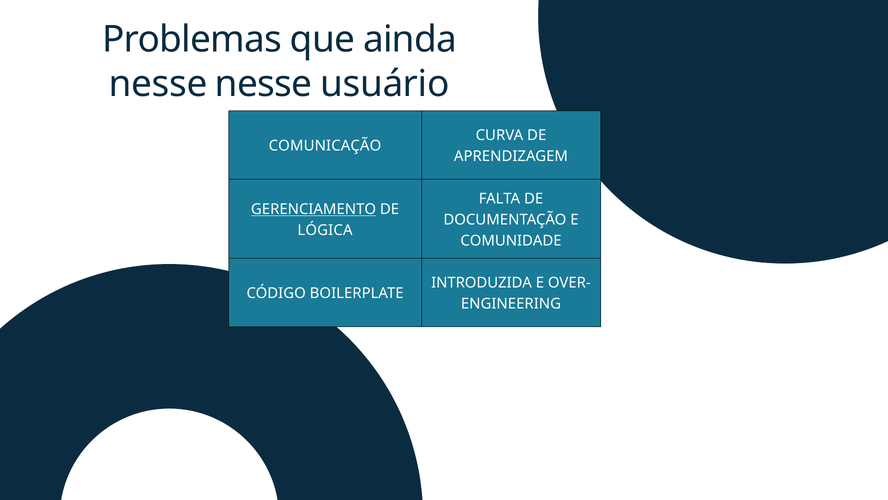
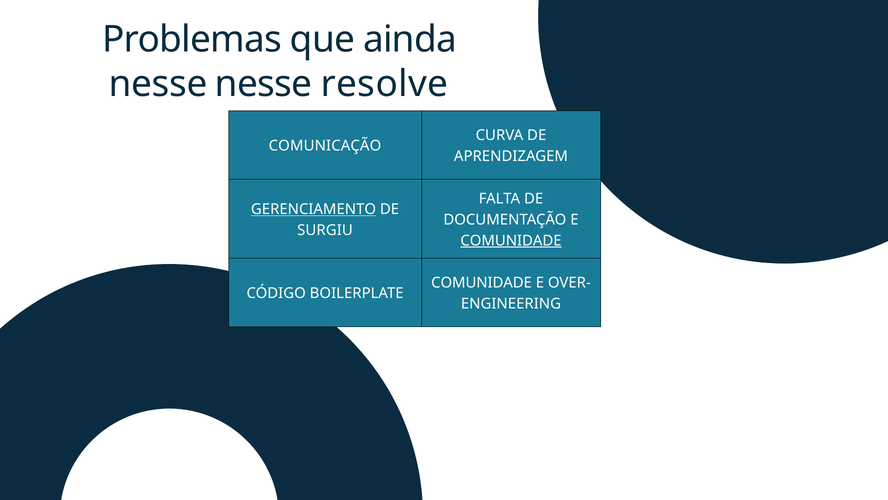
usuário: usuário -> resolve
LÓGICA: LÓGICA -> SURGIU
COMUNIDADE at (511, 240) underline: none -> present
INTRODUZIDA at (482, 283): INTRODUZIDA -> COMUNIDADE
